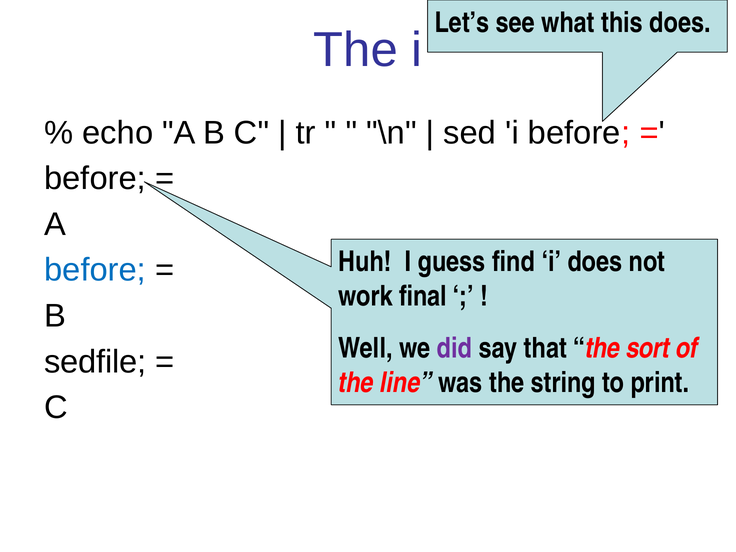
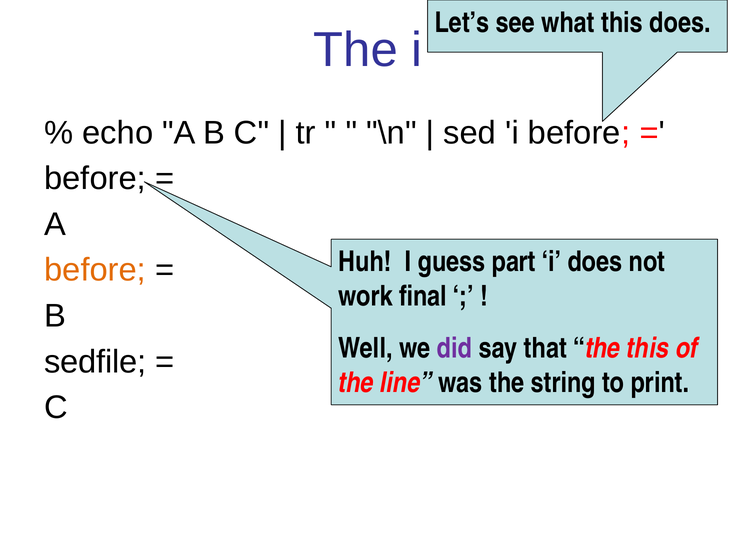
find: find -> part
before at (95, 270) colour: blue -> orange
the sort: sort -> this
